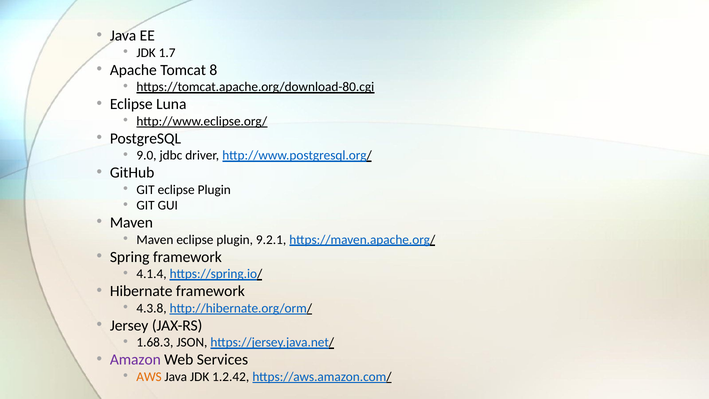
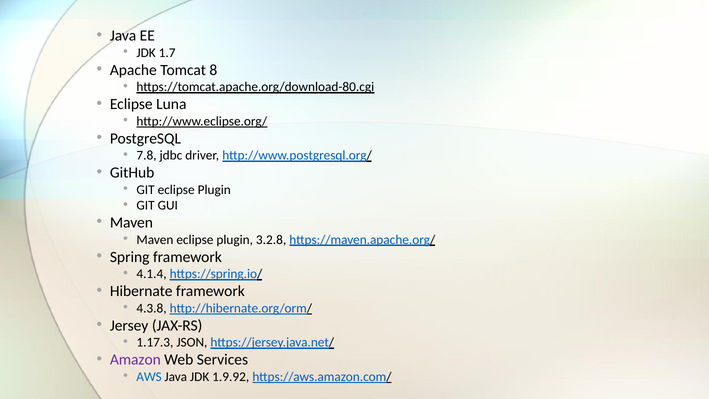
9.0: 9.0 -> 7.8
9.2.1: 9.2.1 -> 3.2.8
1.68.3: 1.68.3 -> 1.17.3
AWS colour: orange -> blue
1.2.42: 1.2.42 -> 1.9.92
